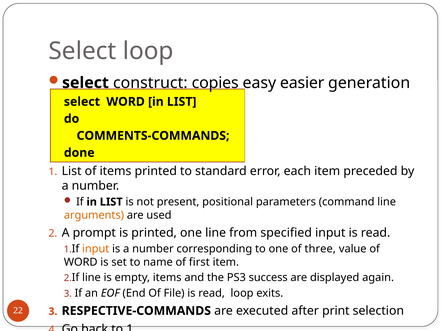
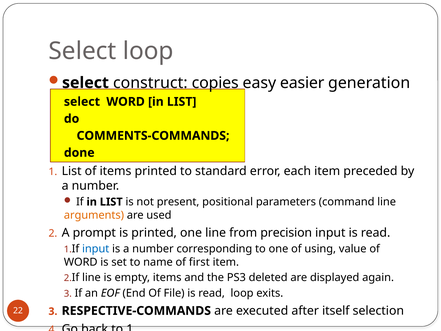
specified: specified -> precision
input at (96, 249) colour: orange -> blue
three: three -> using
success: success -> deleted
print: print -> itself
